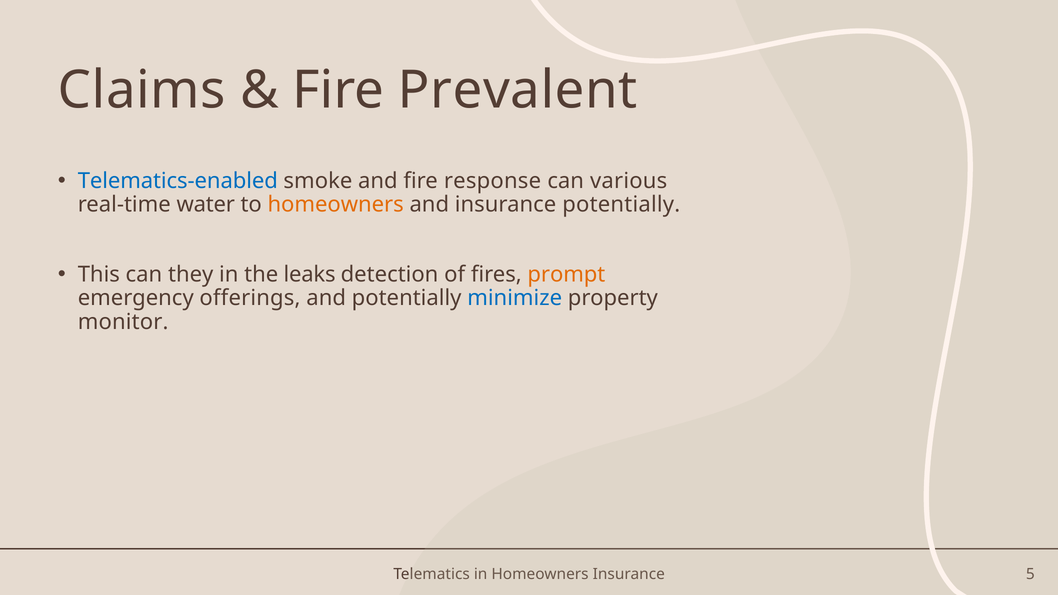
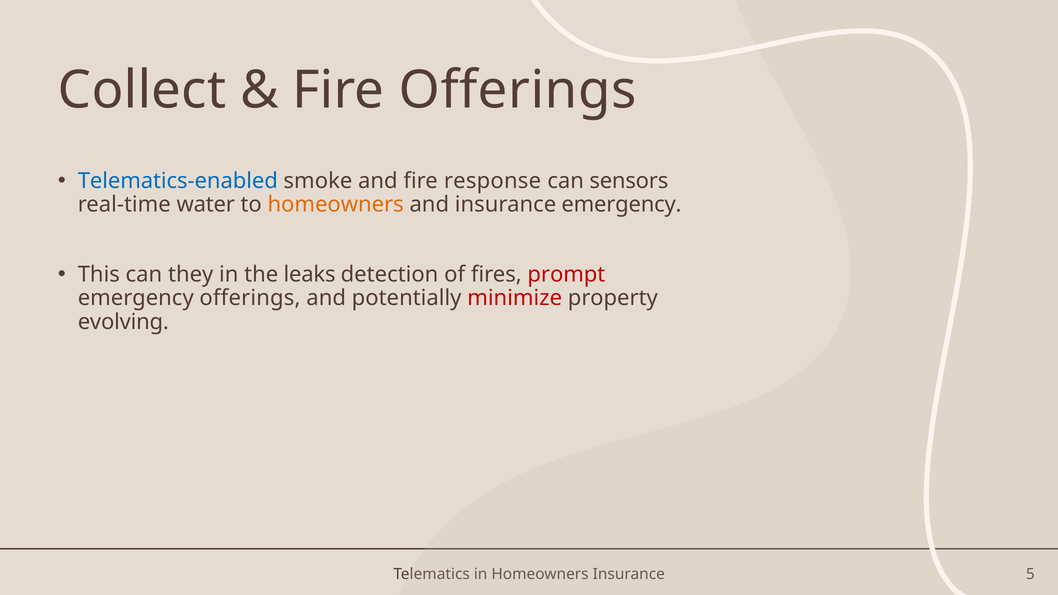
Claims: Claims -> Collect
Fire Prevalent: Prevalent -> Offerings
various: various -> sensors
insurance potentially: potentially -> emergency
prompt colour: orange -> red
minimize colour: blue -> red
monitor: monitor -> evolving
